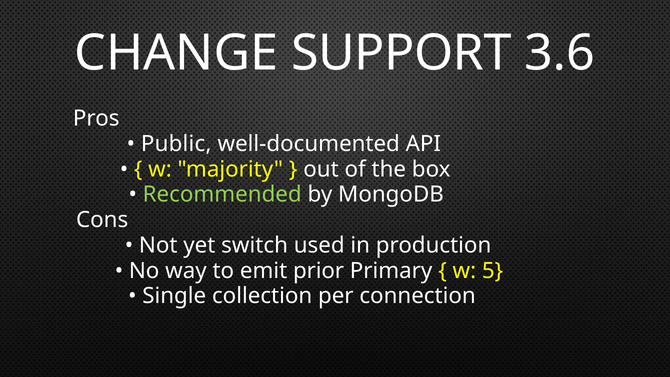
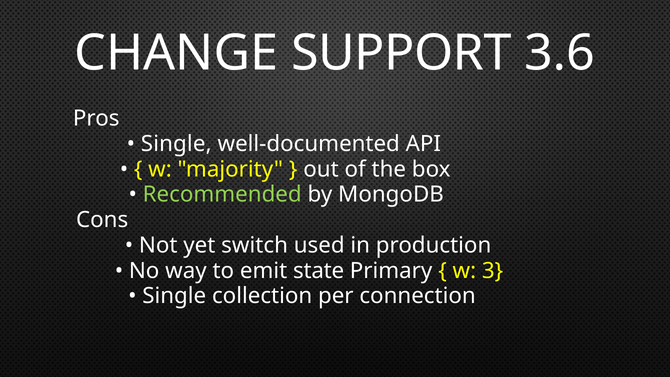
Public at (176, 144): Public -> Single
prior: prior -> state
5: 5 -> 3
